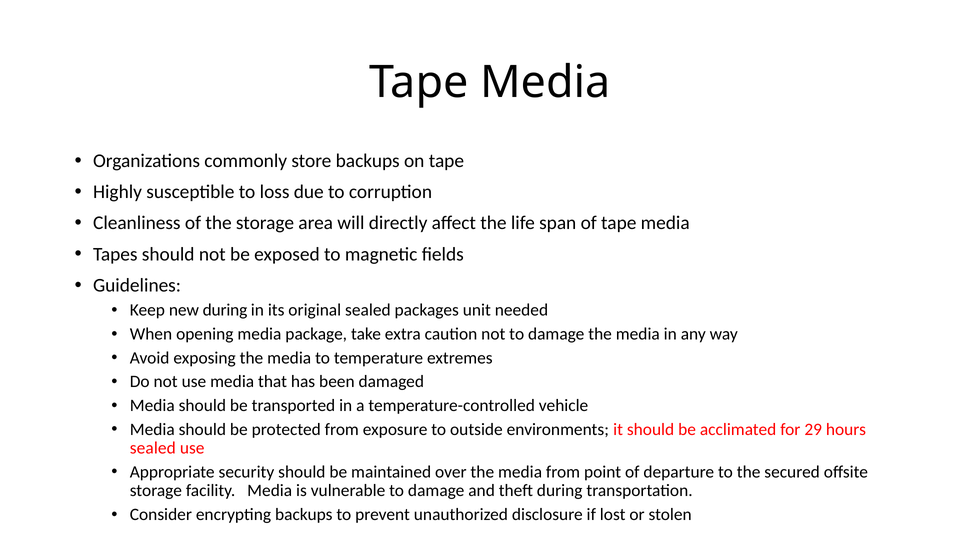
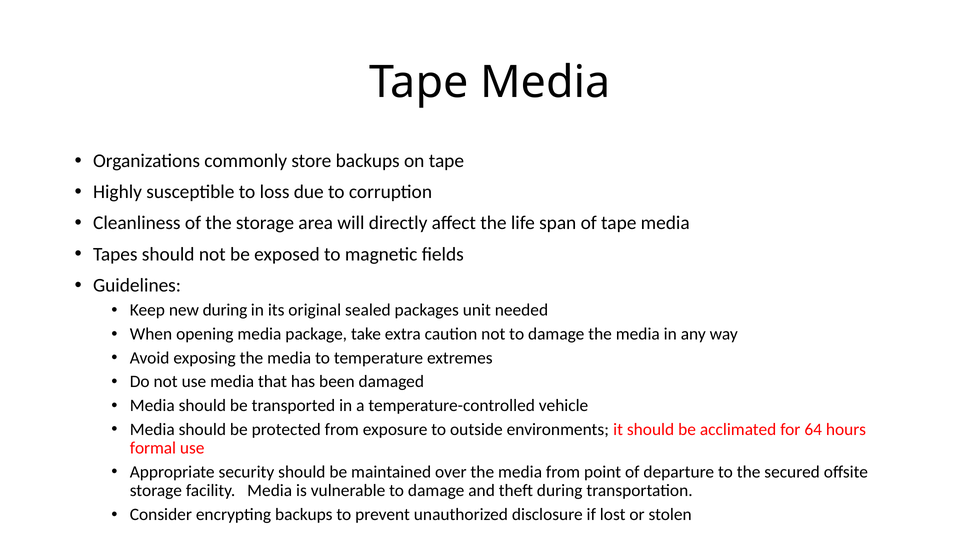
29: 29 -> 64
sealed at (153, 448): sealed -> formal
